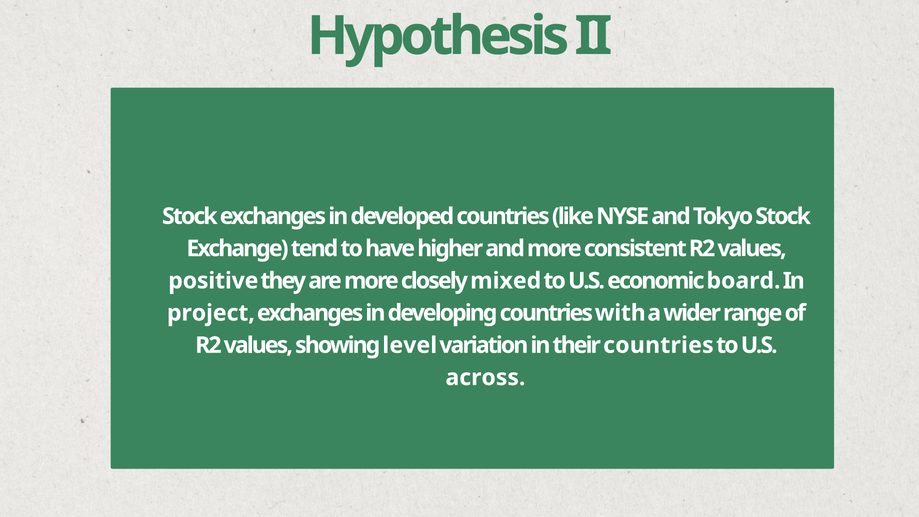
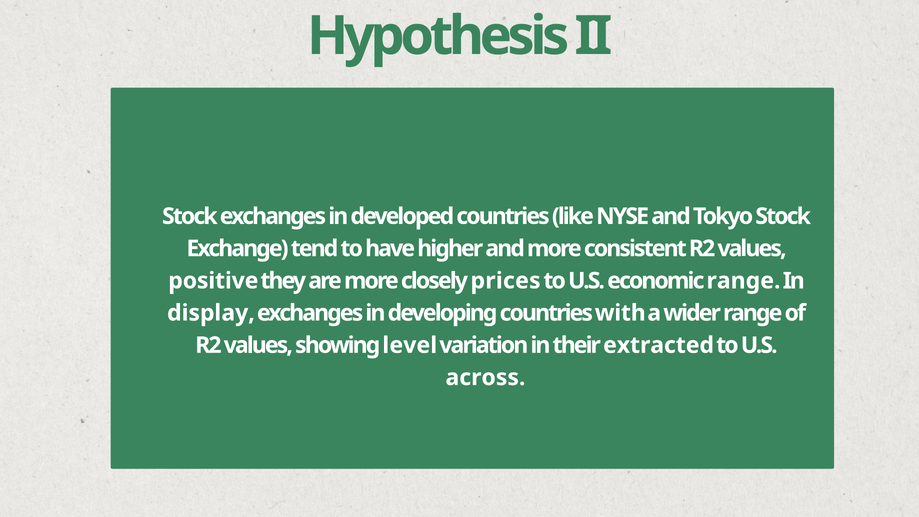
mixed: mixed -> prices
economic board: board -> range
project: project -> display
their countries: countries -> extracted
